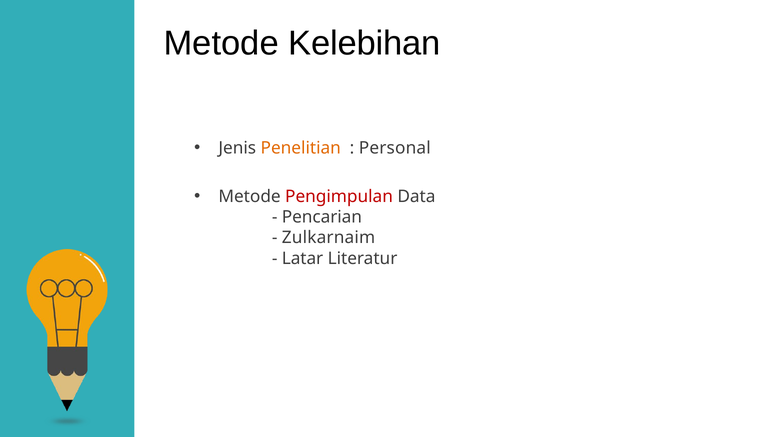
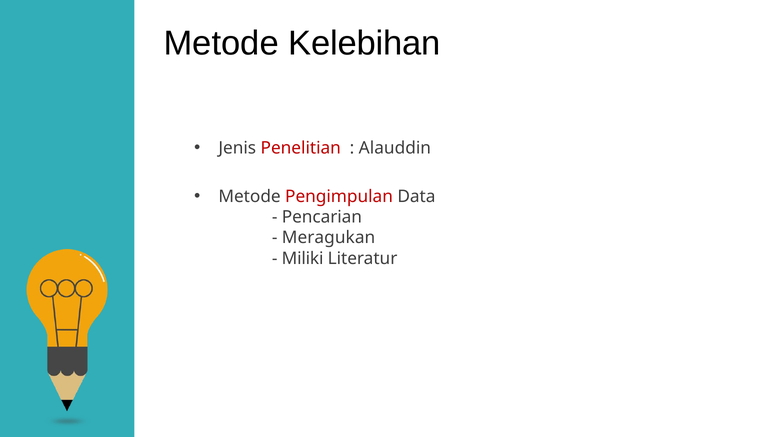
Penelitian colour: orange -> red
Personal: Personal -> Alauddin
Zulkarnaim: Zulkarnaim -> Meragukan
Latar: Latar -> Miliki
